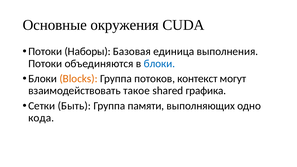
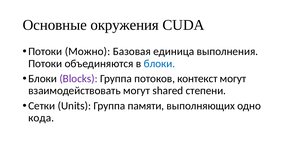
Наборы: Наборы -> Можно
Blocks colour: orange -> purple
взаимодействовать такое: такое -> могут
графика: графика -> степени
Быть: Быть -> Units
